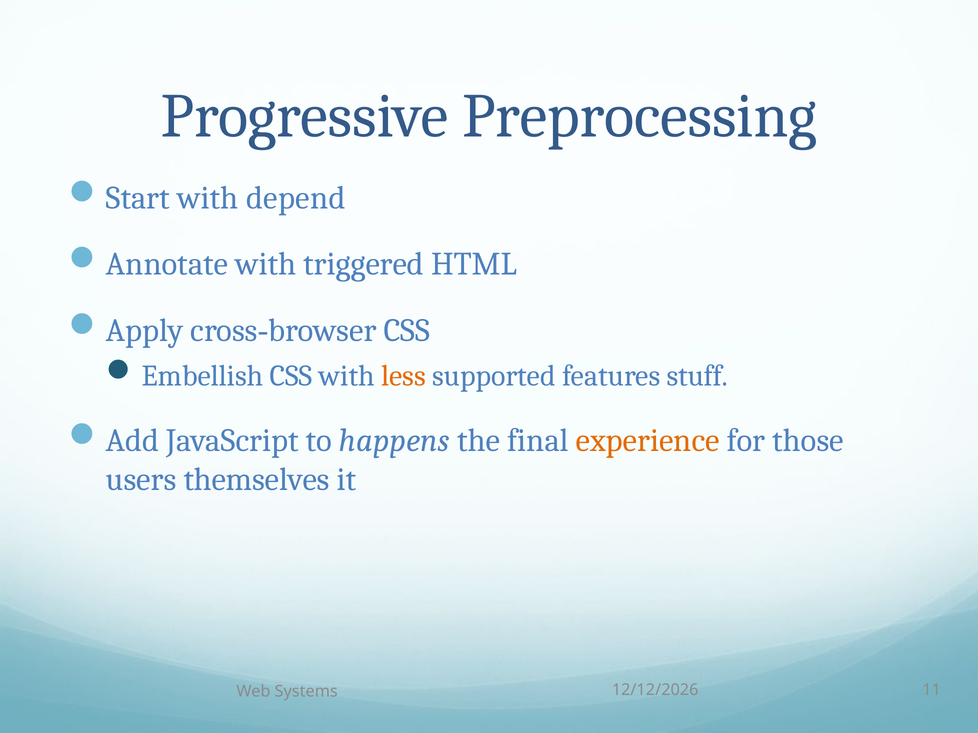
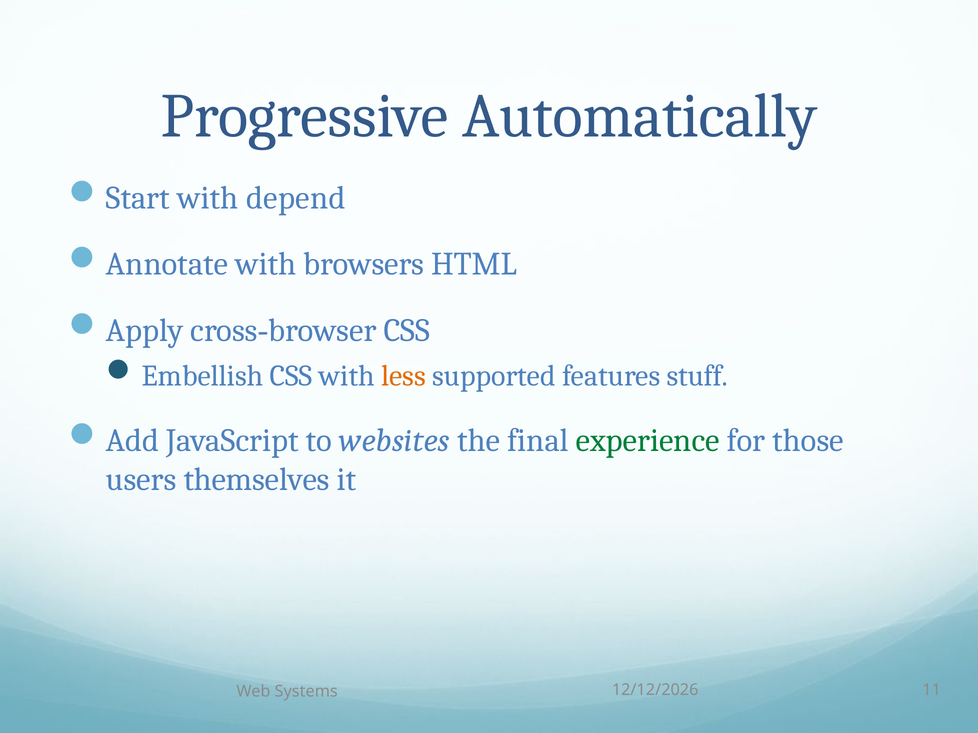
Preprocessing: Preprocessing -> Automatically
triggered: triggered -> browsers
happens: happens -> websites
experience colour: orange -> green
